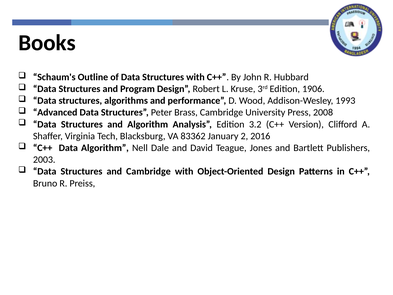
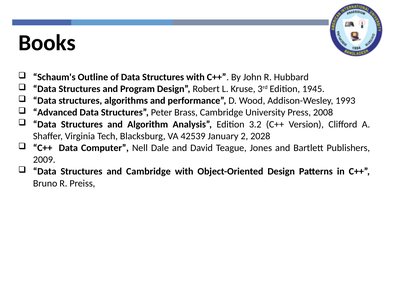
1906: 1906 -> 1945
83362: 83362 -> 42539
2016: 2016 -> 2028
Data Algorithm: Algorithm -> Computer
2003: 2003 -> 2009
